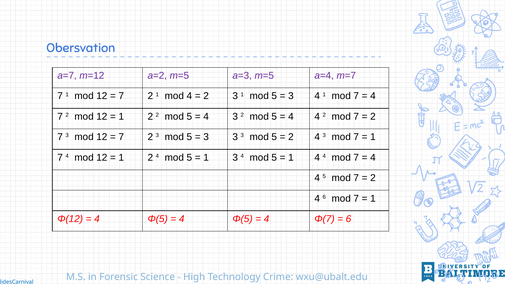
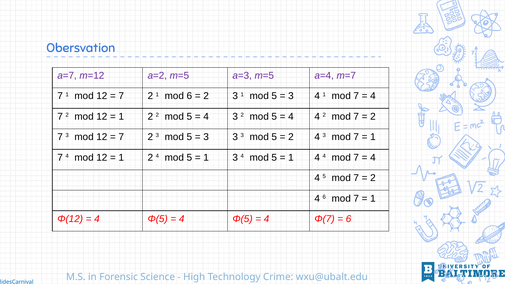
mod 4: 4 -> 6
